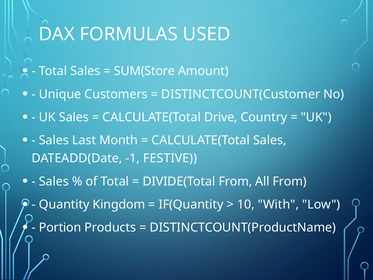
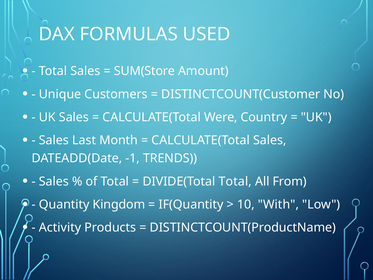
Drive: Drive -> Were
FESTIVE: FESTIVE -> TRENDS
DIVIDE(Total From: From -> Total
Portion: Portion -> Activity
